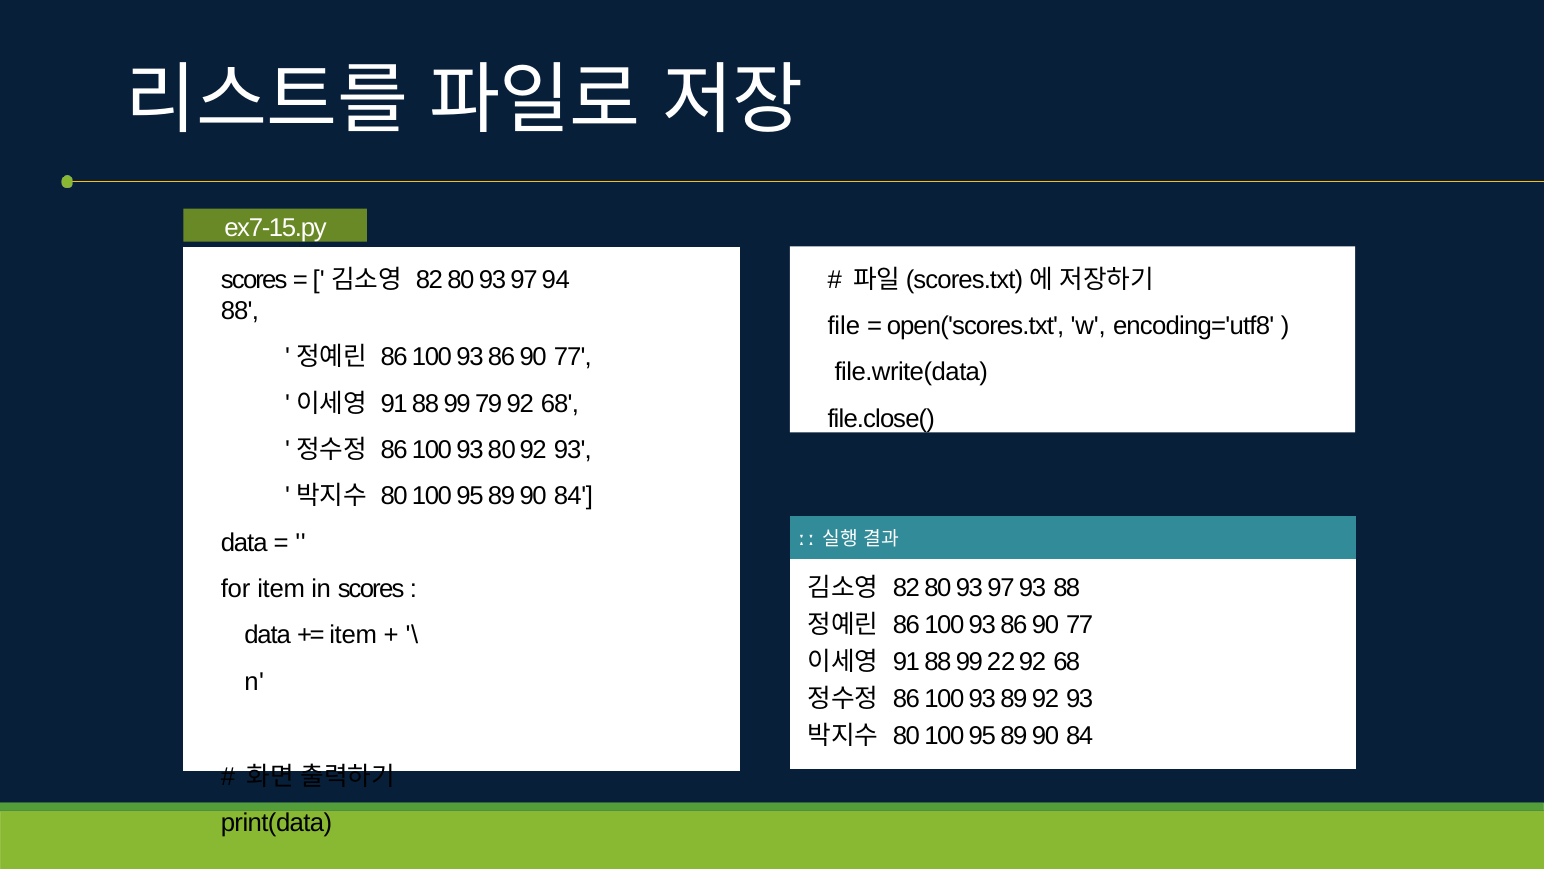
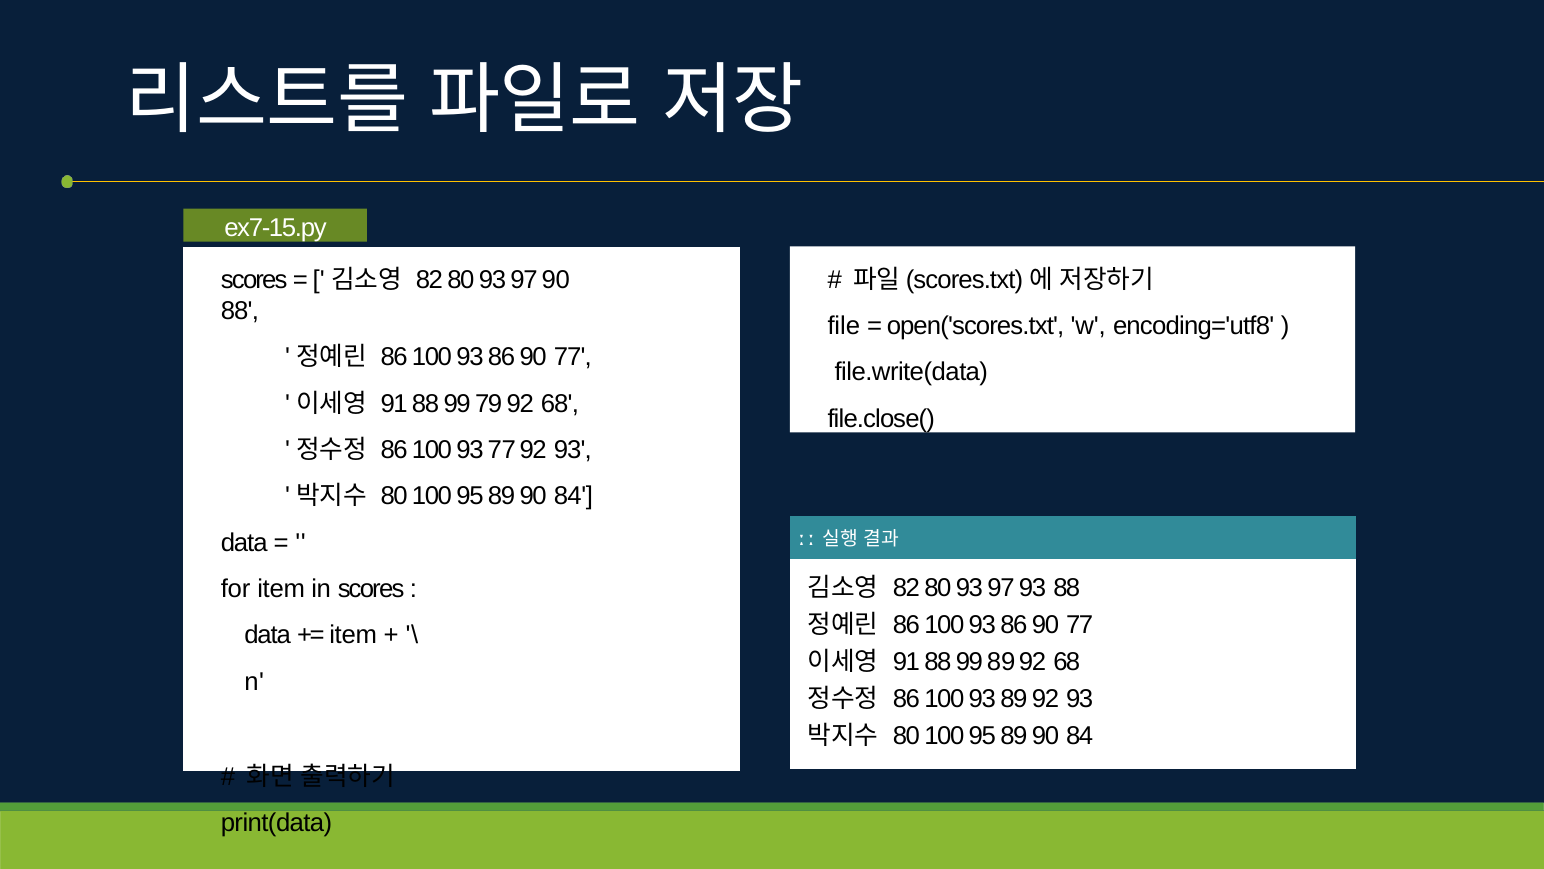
97 94: 94 -> 90
93 80: 80 -> 77
99 22: 22 -> 89
